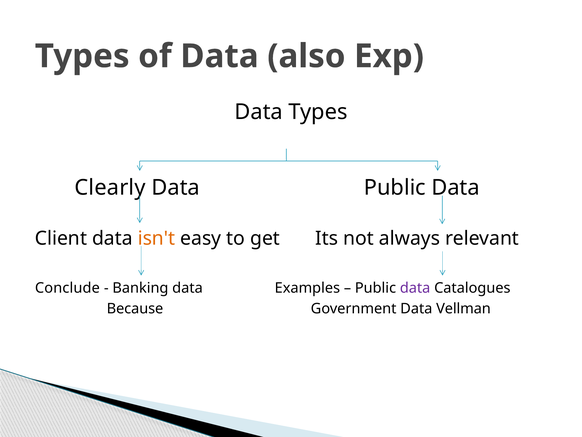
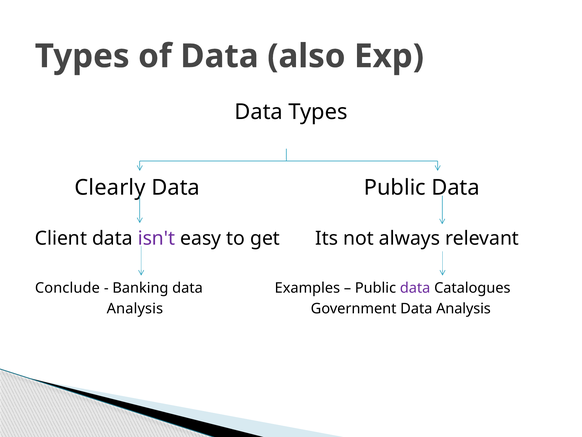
isn't colour: orange -> purple
Because at (135, 308): Because -> Analysis
Data Vellman: Vellman -> Analysis
